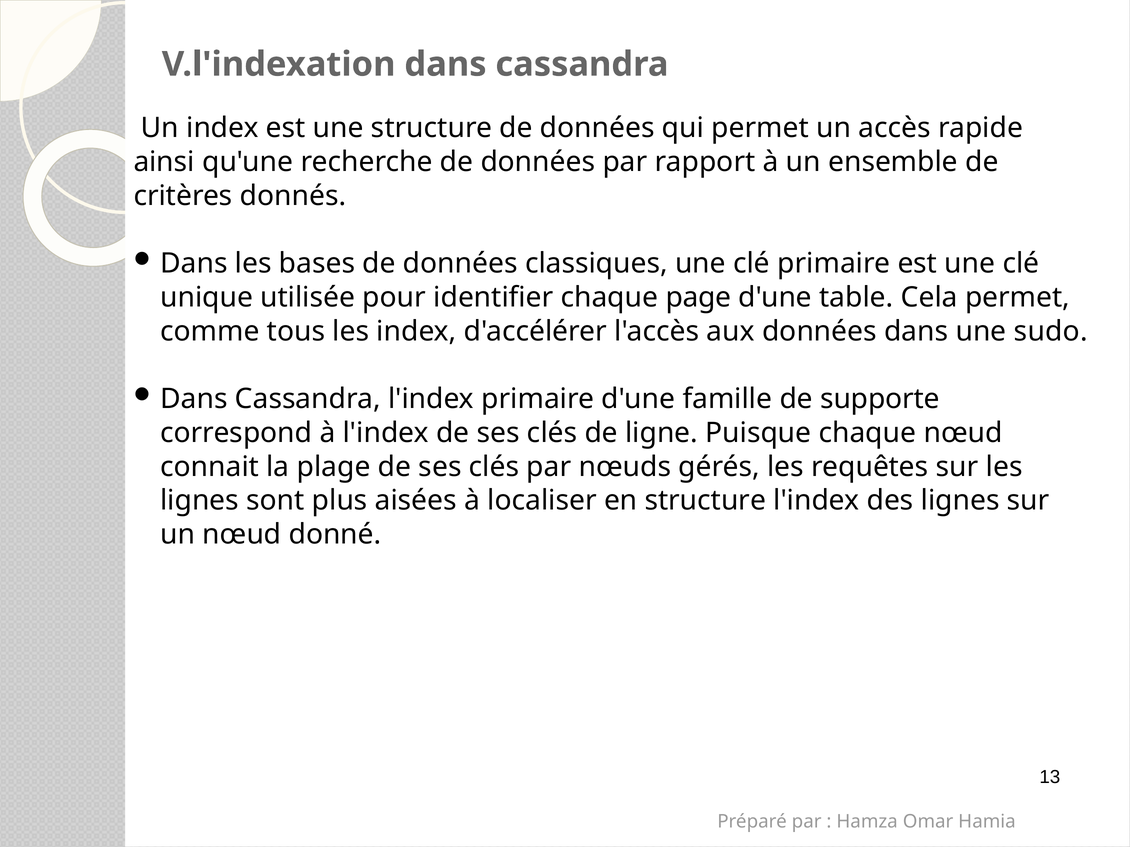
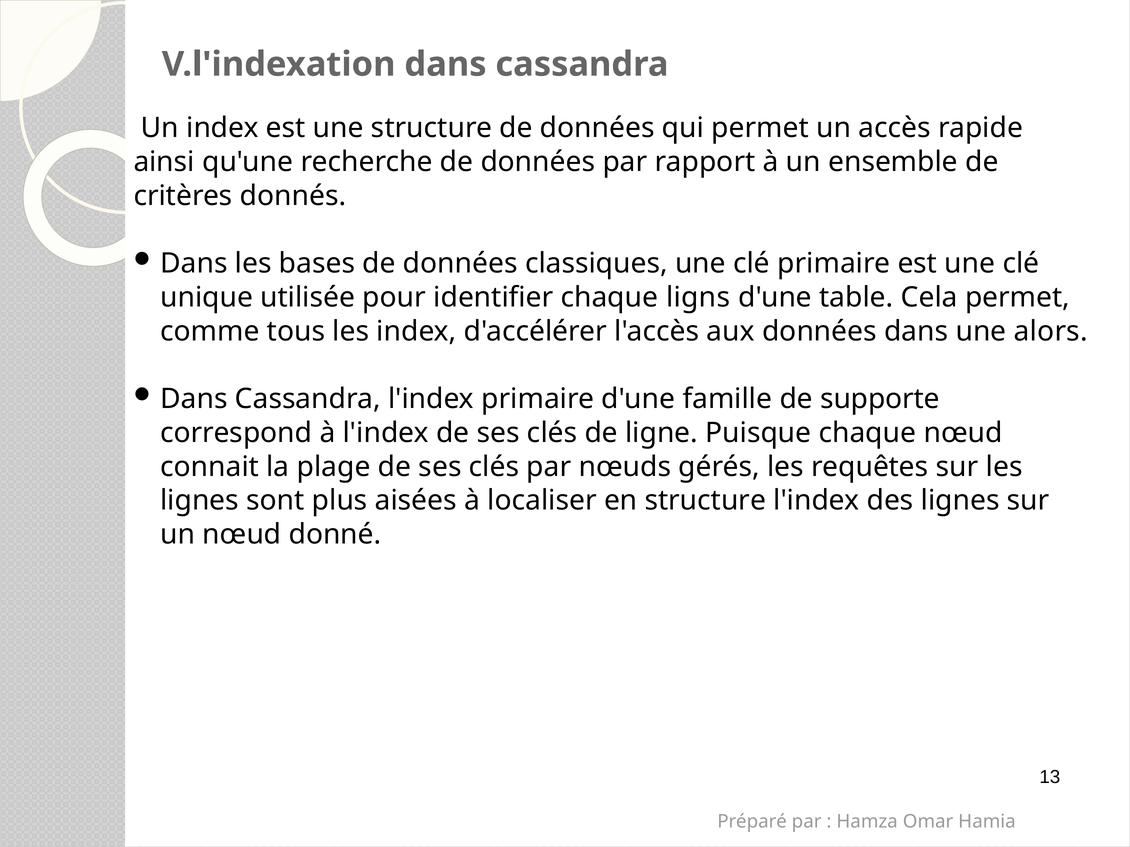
page: page -> ligns
sudo: sudo -> alors
